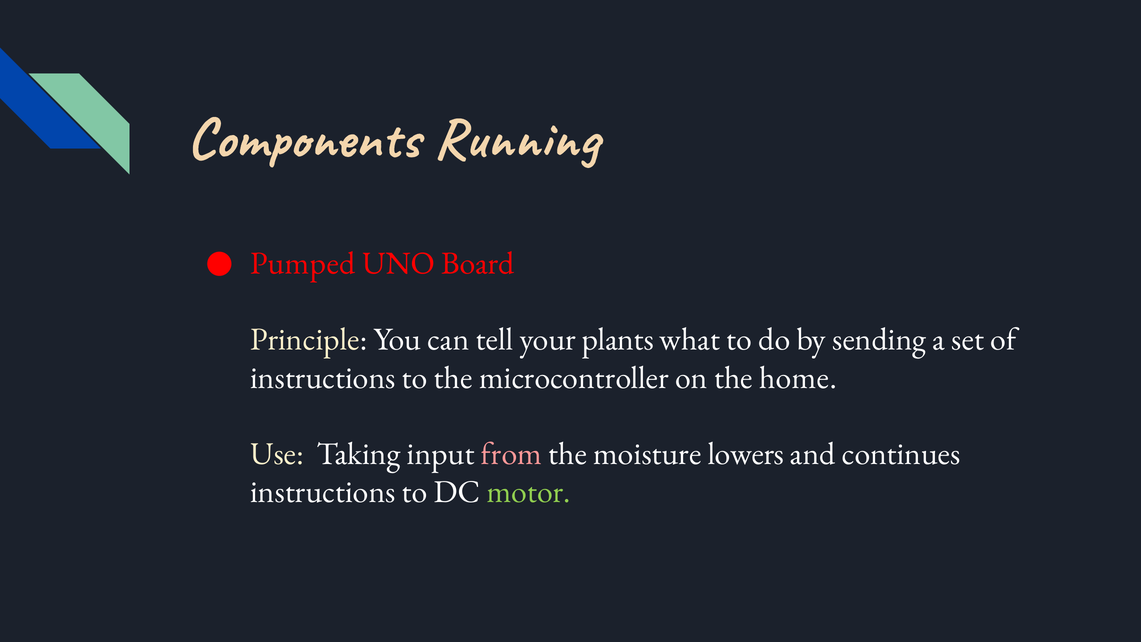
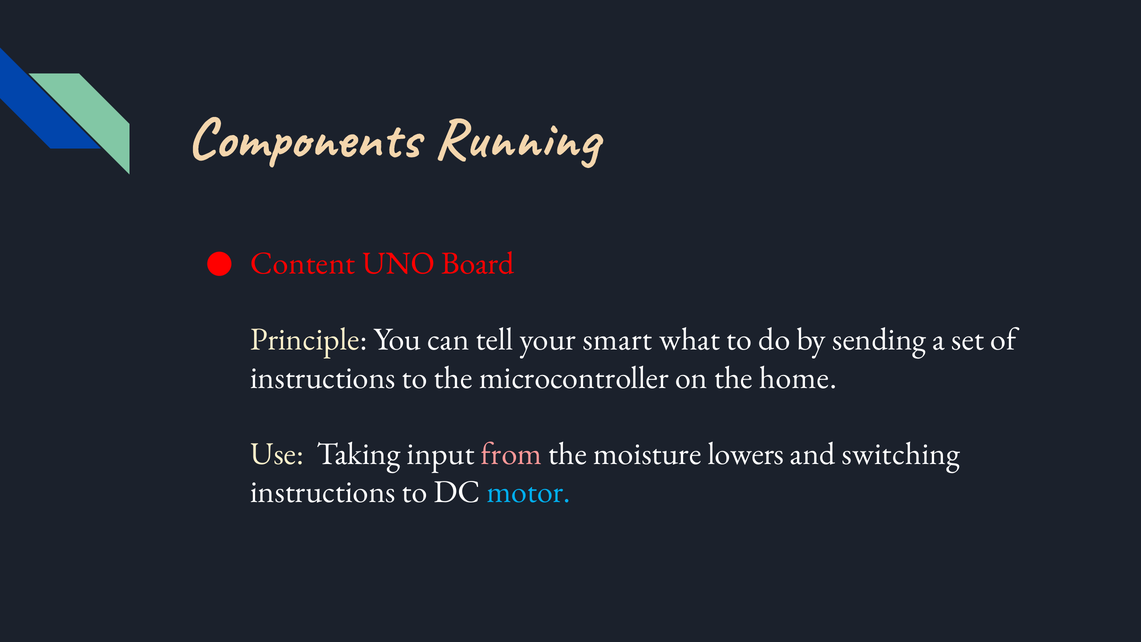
Pumped: Pumped -> Content
plants: plants -> smart
continues: continues -> switching
motor colour: light green -> light blue
